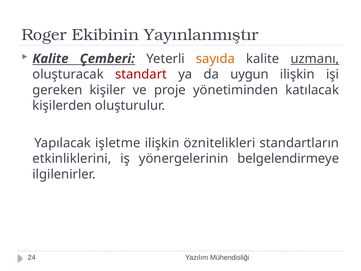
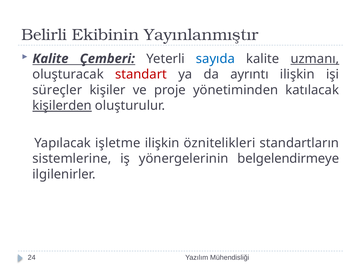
Roger: Roger -> Belirli
sayıda colour: orange -> blue
uygun: uygun -> ayrıntı
gereken: gereken -> süreçler
kişilerden underline: none -> present
etkinliklerini: etkinliklerini -> sistemlerine
